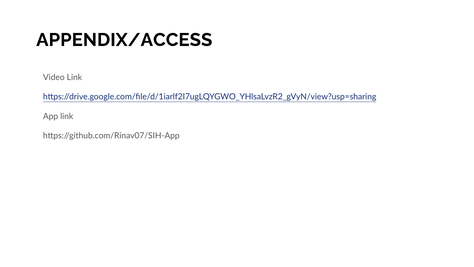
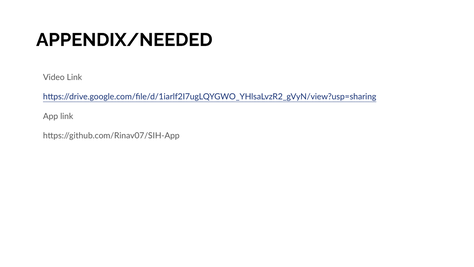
APPENDIX/ACCESS: APPENDIX/ACCESS -> APPENDIX/NEEDED
